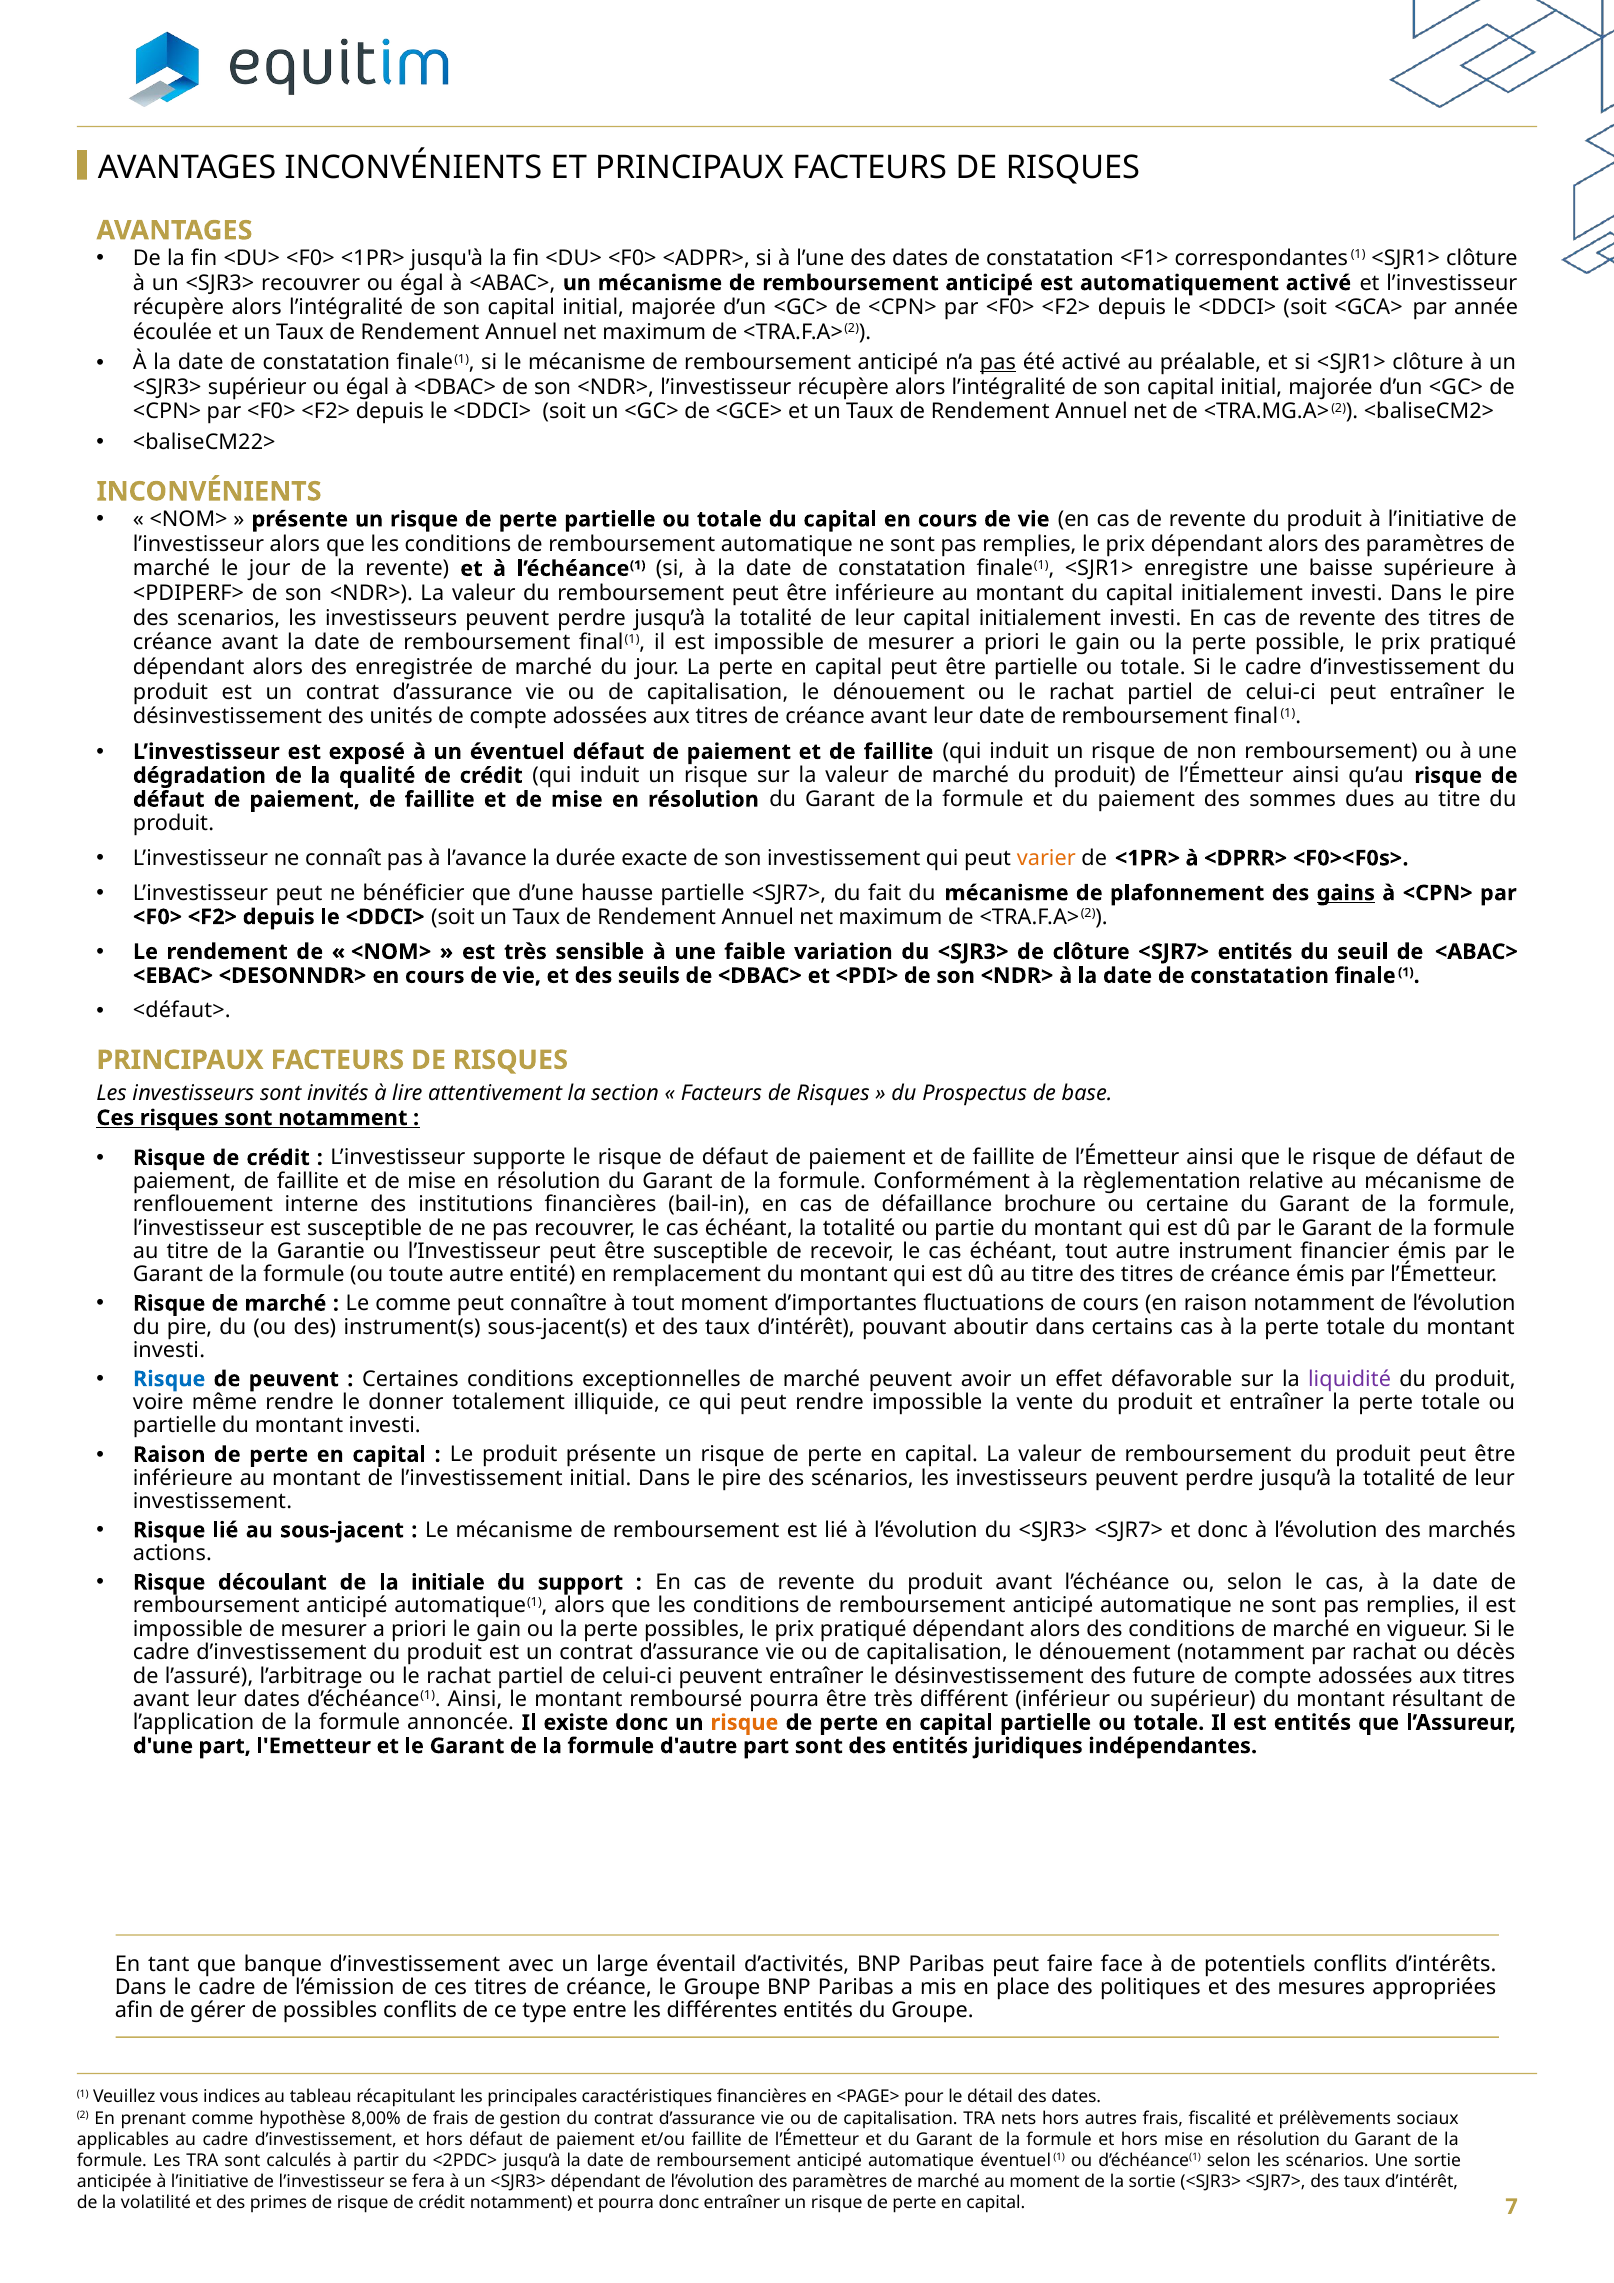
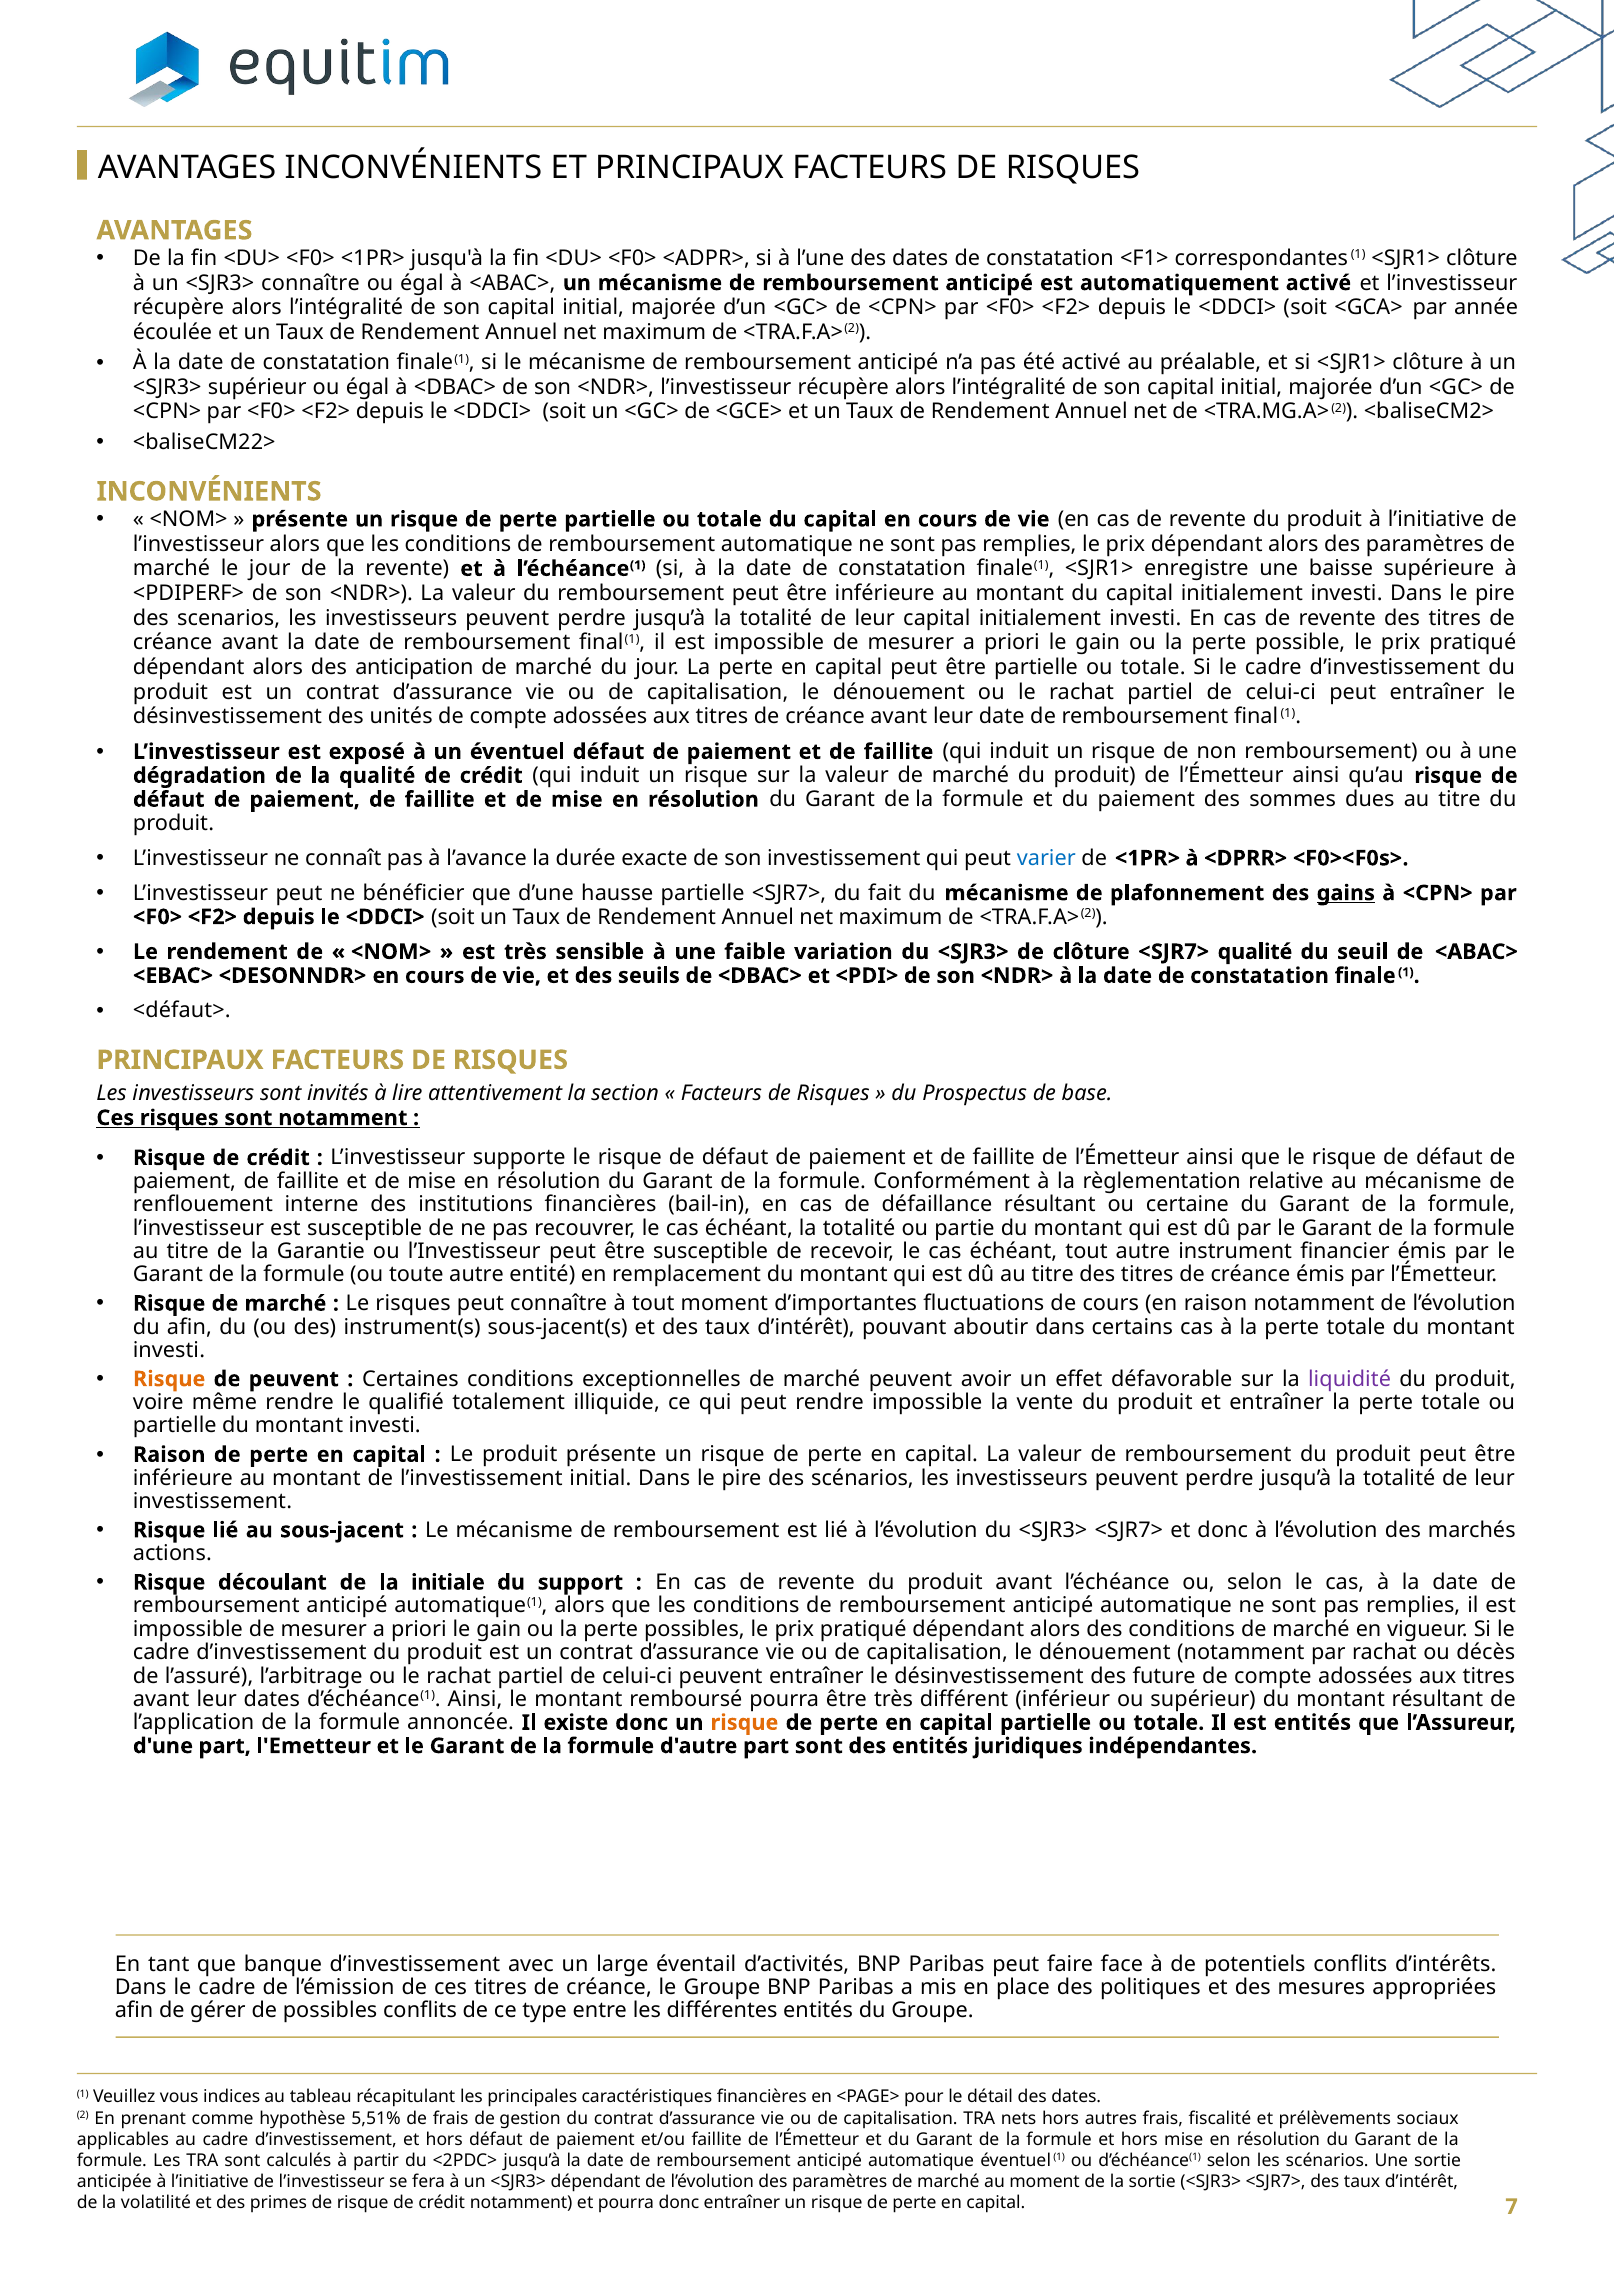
<SJR3> recouvrer: recouvrer -> connaître
pas at (998, 362) underline: present -> none
enregistrée: enregistrée -> anticipation
varier colour: orange -> blue
<SJR7> entités: entités -> qualité
défaillance brochure: brochure -> résultant
Le comme: comme -> risques
du pire: pire -> afin
Risque at (169, 1379) colour: blue -> orange
donner: donner -> qualifié
8,00%: 8,00% -> 5,51%
